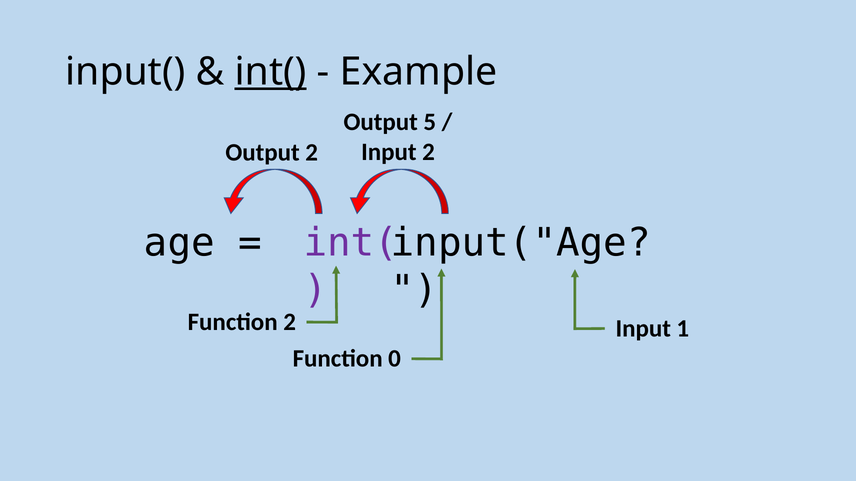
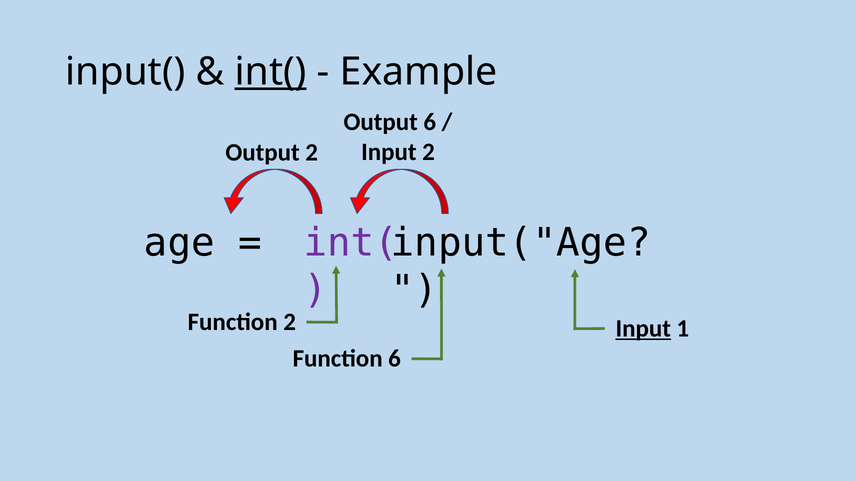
Output 5: 5 -> 6
Input at (643, 329) underline: none -> present
Function 0: 0 -> 6
